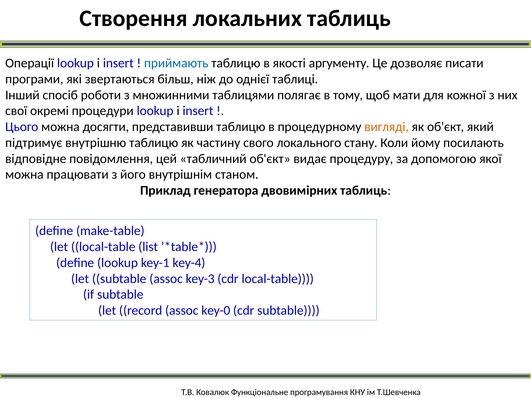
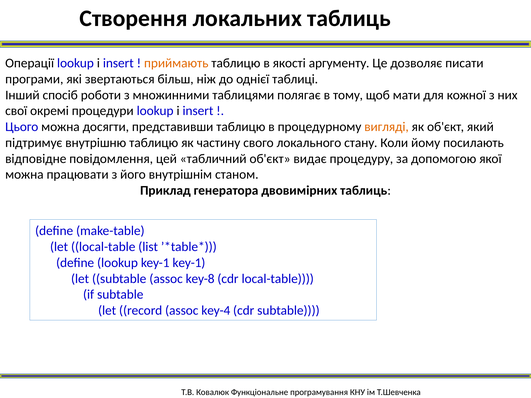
приймають colour: blue -> orange
key-1 key-4: key-4 -> key-1
key-3: key-3 -> key-8
key-0: key-0 -> key-4
